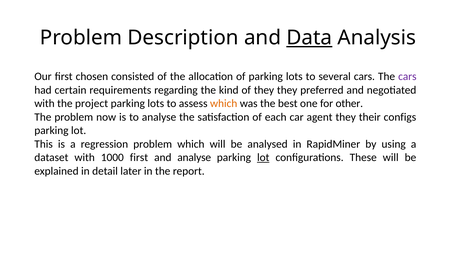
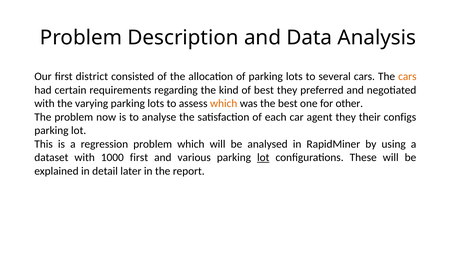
Data underline: present -> none
chosen: chosen -> district
cars at (407, 77) colour: purple -> orange
of they: they -> best
project: project -> varying
and analyse: analyse -> various
